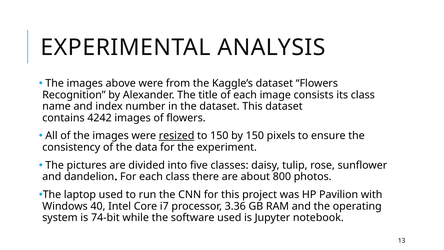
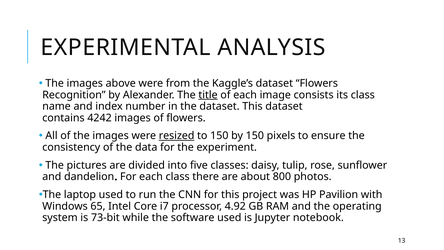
title underline: none -> present
40: 40 -> 65
3.36: 3.36 -> 4.92
74-bit: 74-bit -> 73-bit
